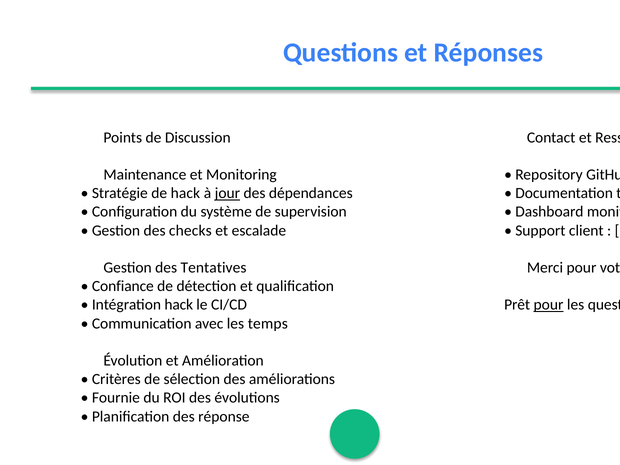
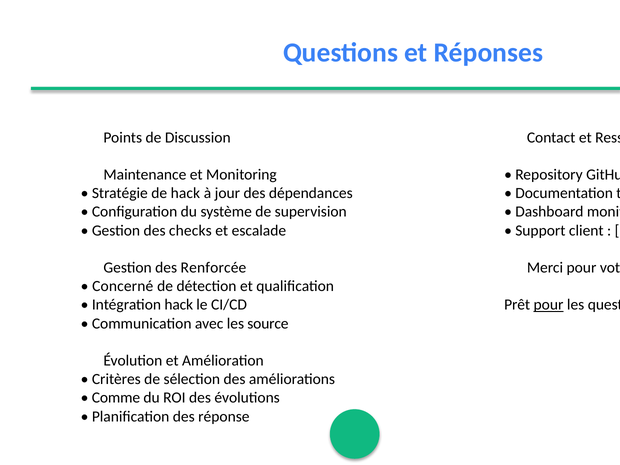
jour underline: present -> none
Tentatives: Tentatives -> Renforcée
Confiance: Confiance -> Concerné
temps: temps -> source
Fournie: Fournie -> Comme
